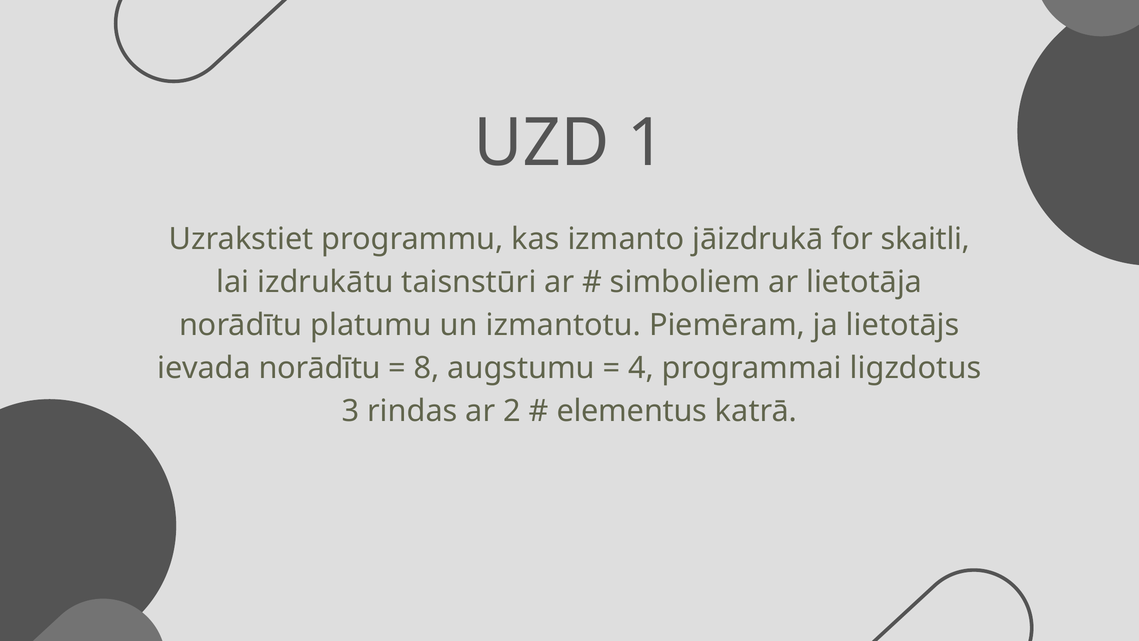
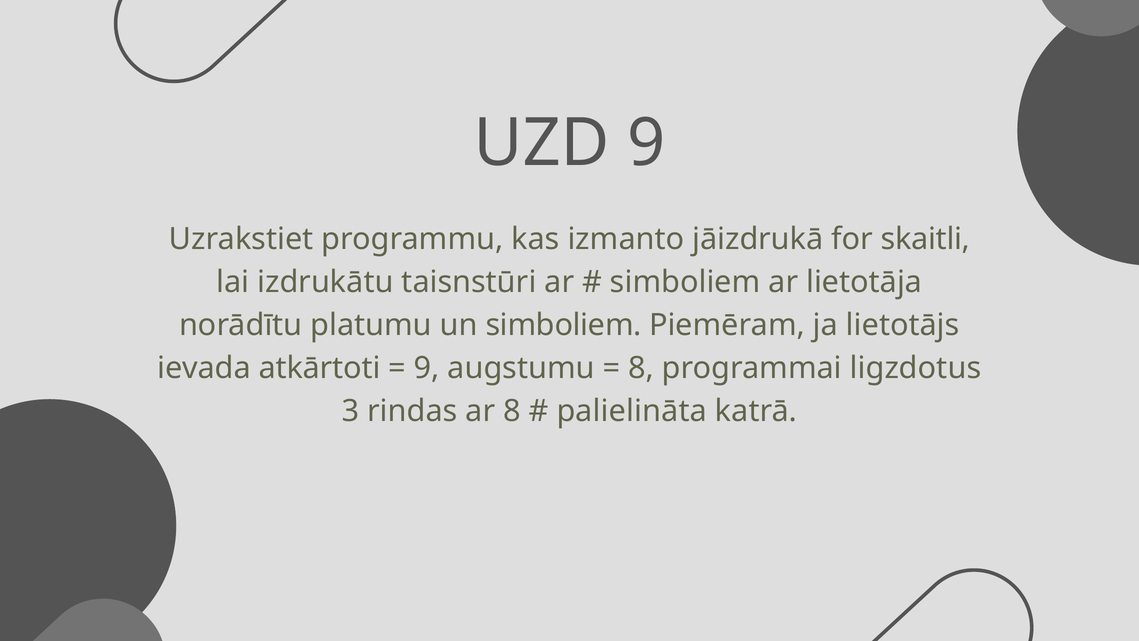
UZD 1: 1 -> 9
un izmantotu: izmantotu -> simboliem
ievada norādītu: norādītu -> atkārtoti
8 at (427, 368): 8 -> 9
4 at (641, 368): 4 -> 8
ar 2: 2 -> 8
elementus: elementus -> palielināta
